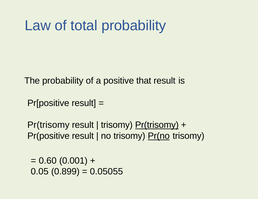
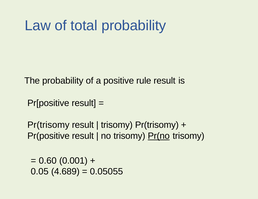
that: that -> rule
Pr(trisomy at (157, 125) underline: present -> none
0.899: 0.899 -> 4.689
